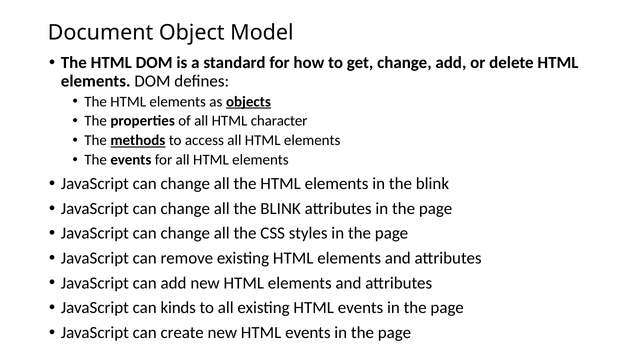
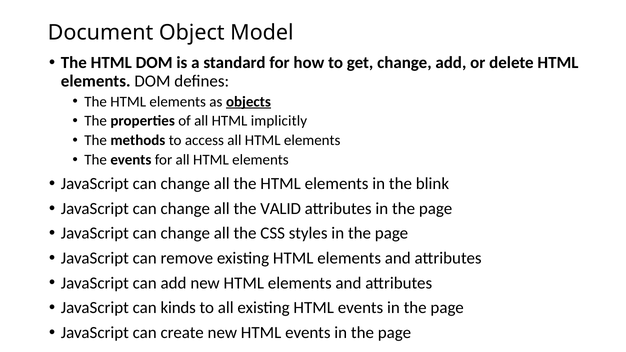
character: character -> implicitly
methods underline: present -> none
all the BLINK: BLINK -> VALID
